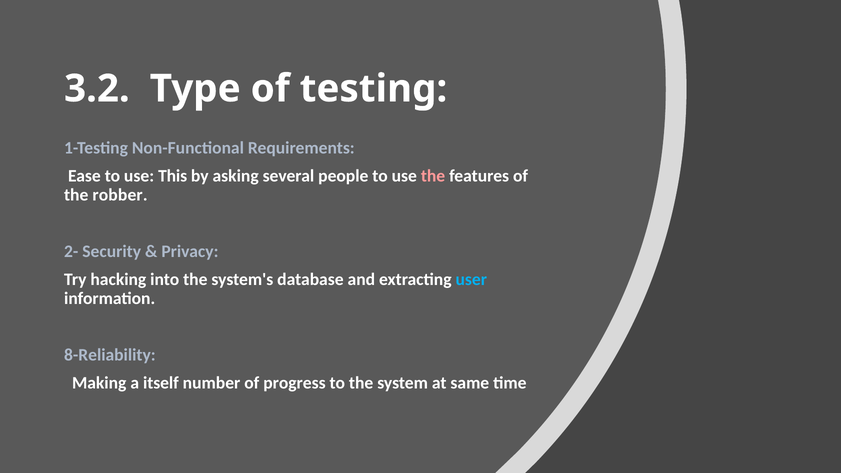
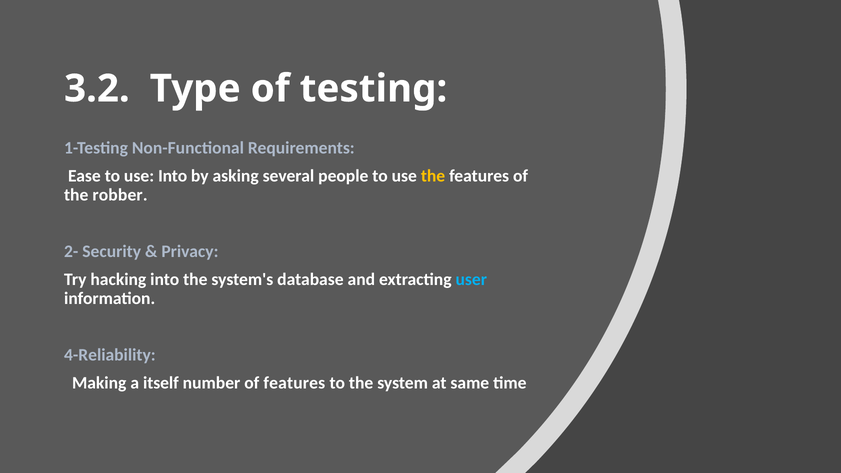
use This: This -> Into
the at (433, 176) colour: pink -> yellow
8-Reliability: 8-Reliability -> 4-Reliability
of progress: progress -> features
